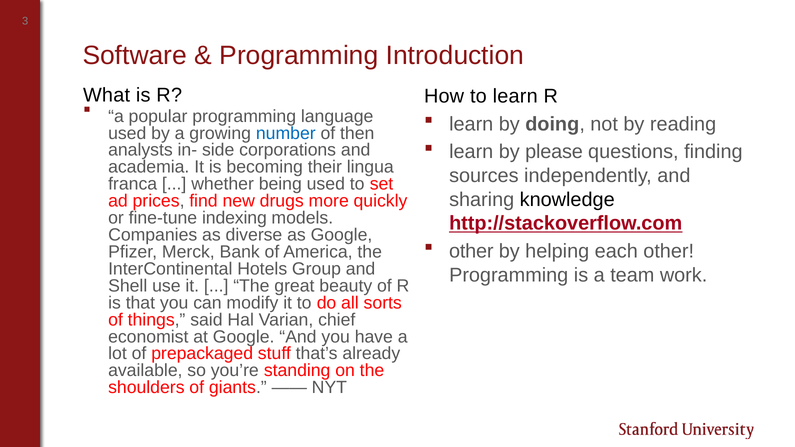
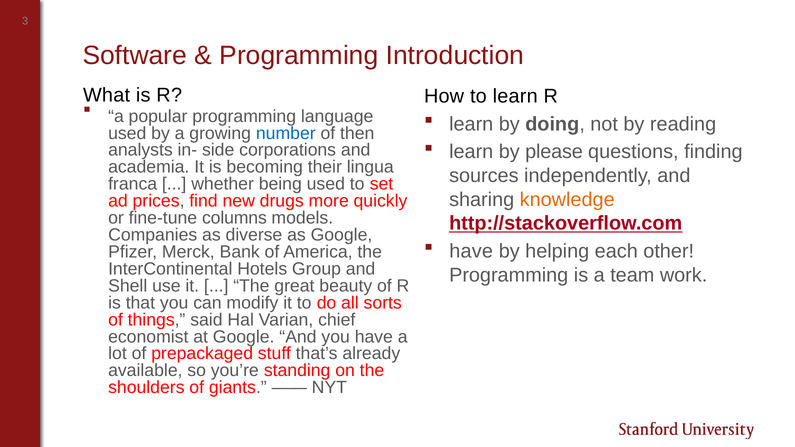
knowledge colour: black -> orange
indexing: indexing -> columns
other at (471, 251): other -> have
